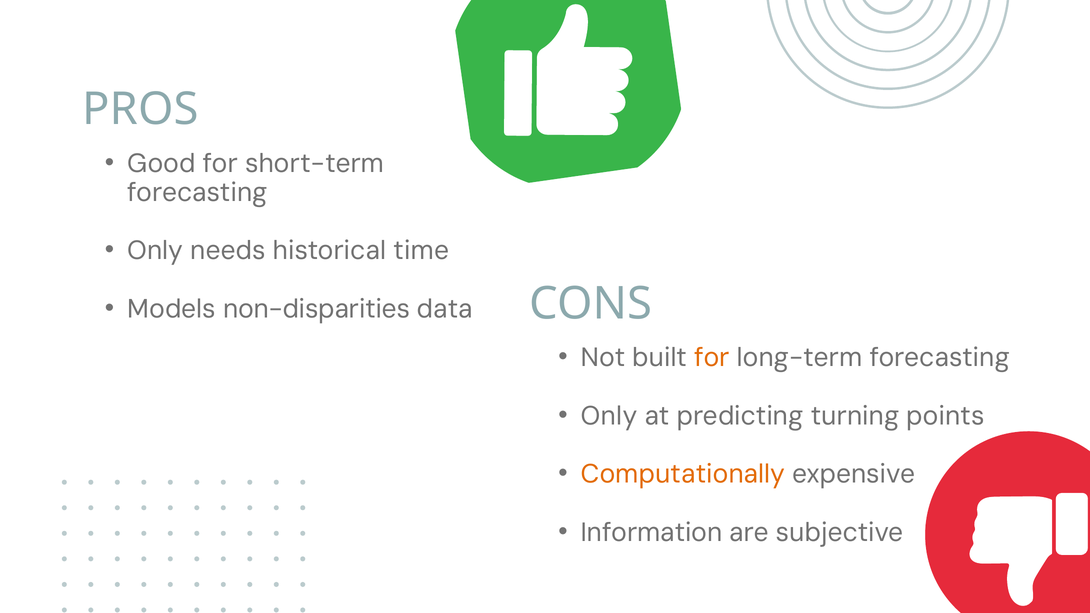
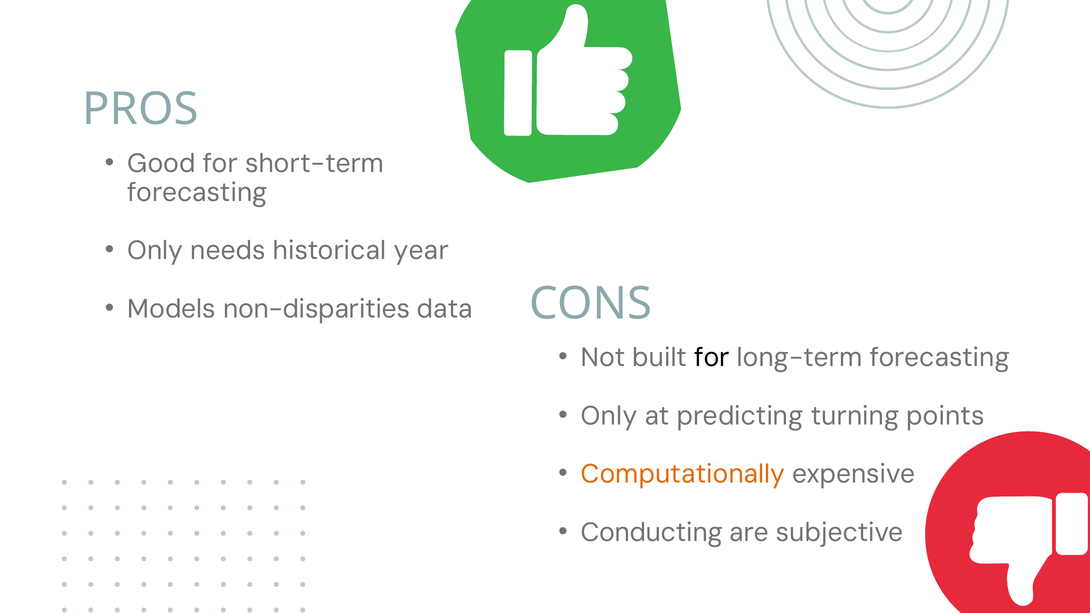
time: time -> year
for at (712, 358) colour: orange -> black
Information: Information -> Conducting
